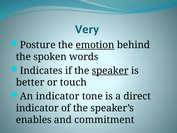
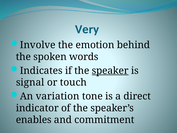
Posture: Posture -> Involve
emotion underline: present -> none
better: better -> signal
An indicator: indicator -> variation
